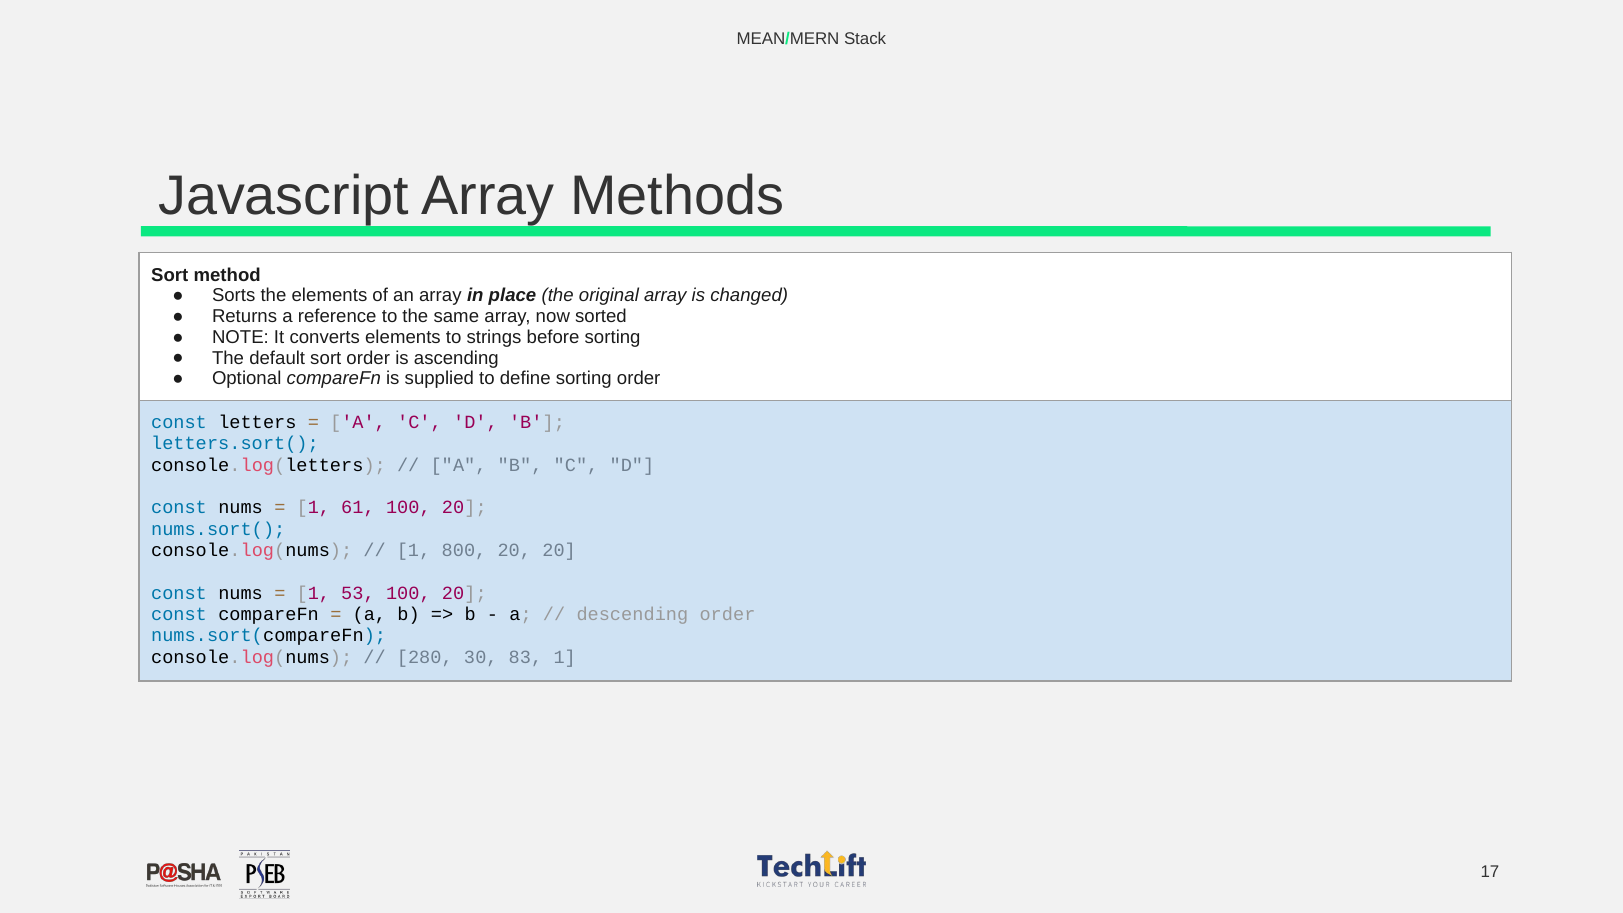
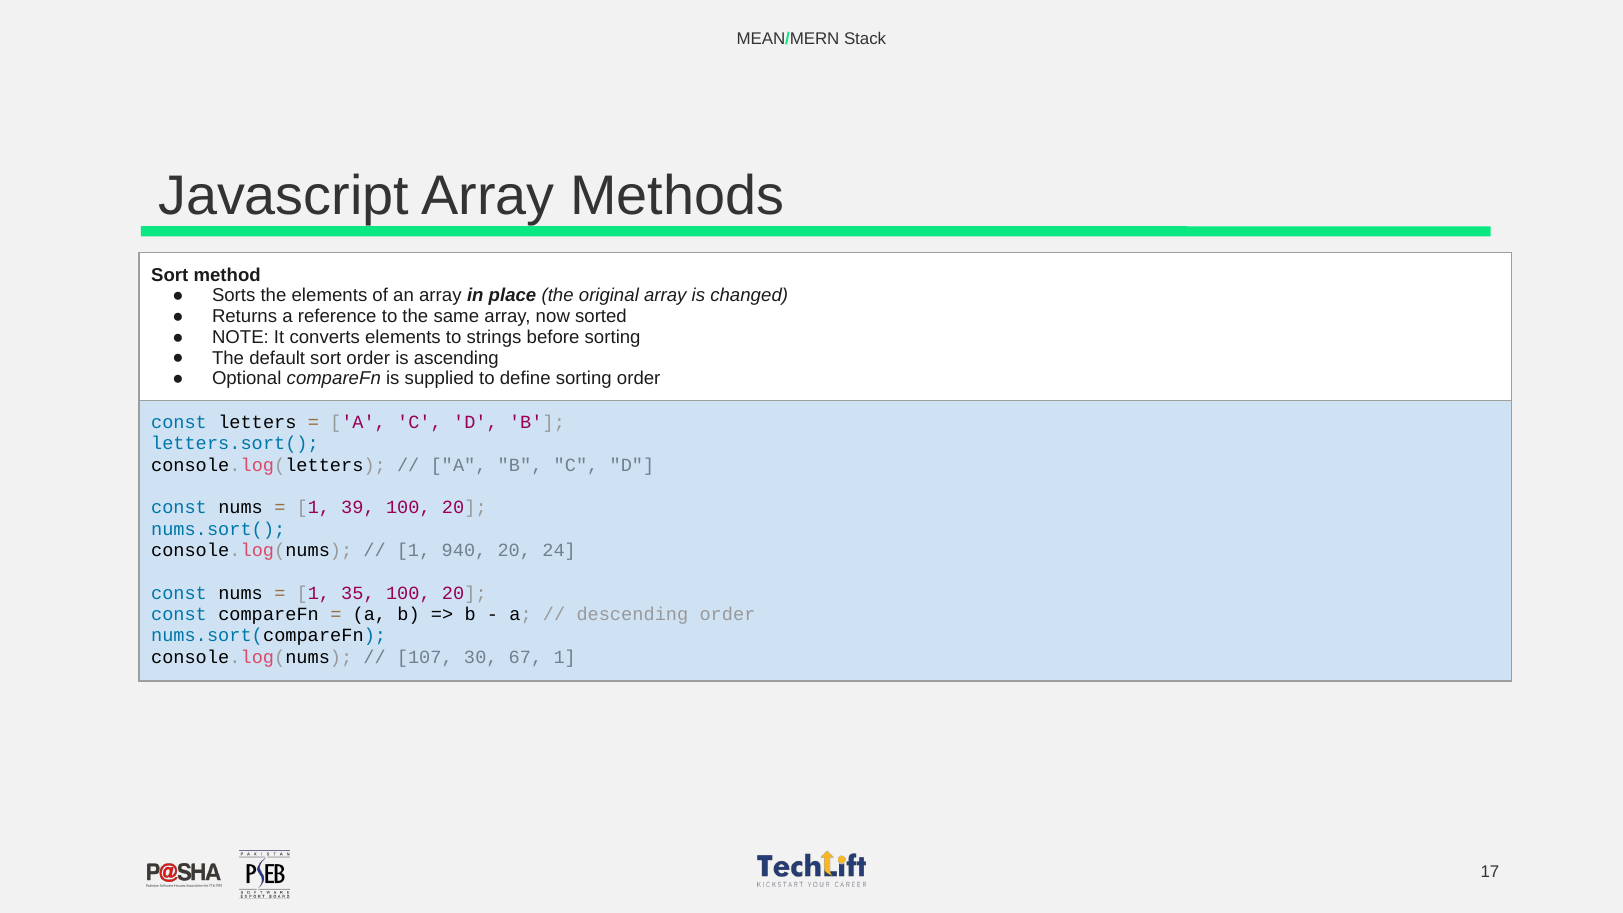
61: 61 -> 39
800: 800 -> 940
20 20: 20 -> 24
53: 53 -> 35
280: 280 -> 107
83: 83 -> 67
